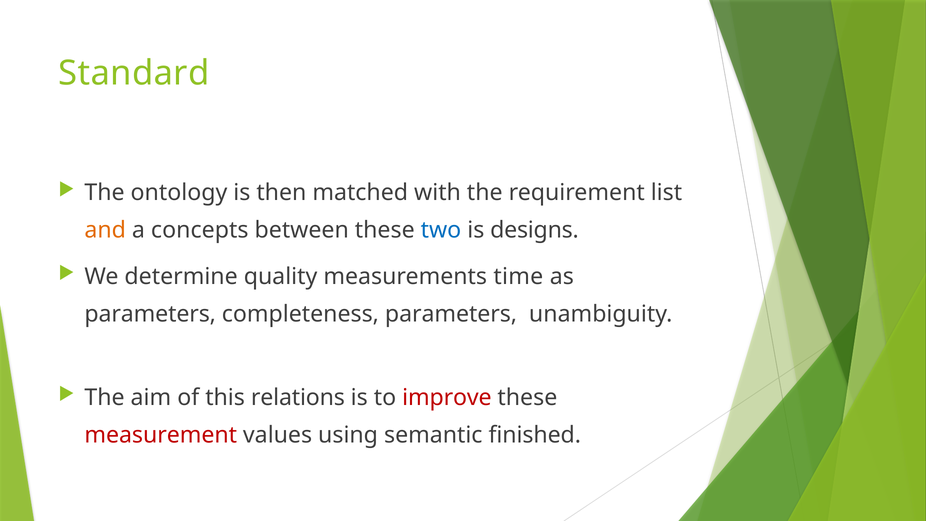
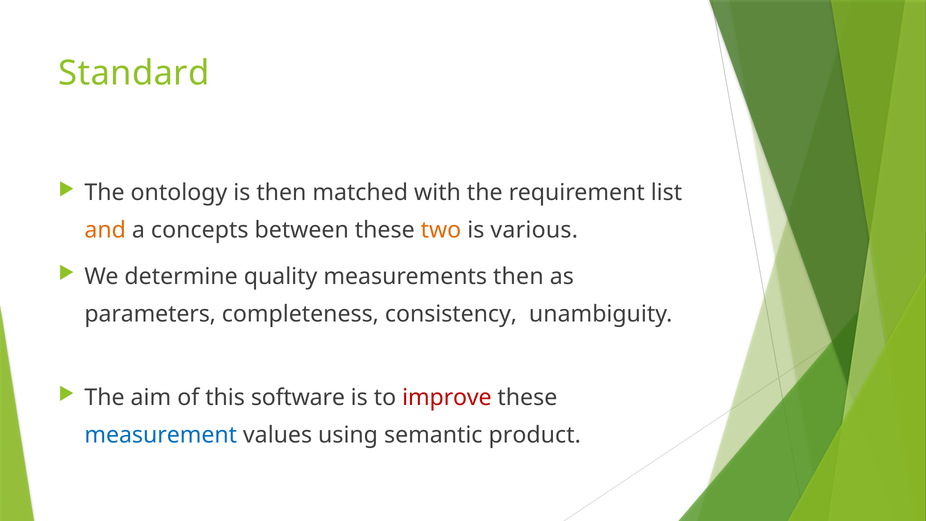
two colour: blue -> orange
designs: designs -> various
measurements time: time -> then
completeness parameters: parameters -> consistency
relations: relations -> software
measurement colour: red -> blue
finished: finished -> product
